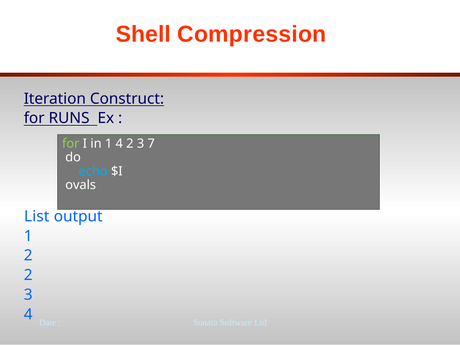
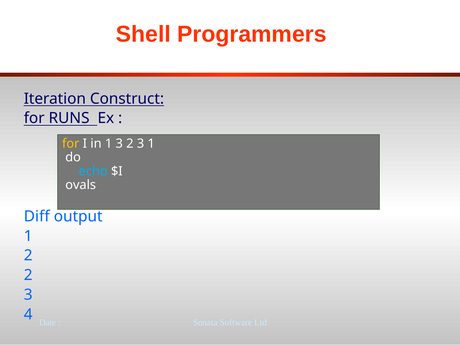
Compression: Compression -> Programmers
for at (71, 144) colour: light green -> yellow
1 4: 4 -> 3
3 7: 7 -> 1
List: List -> Diff
